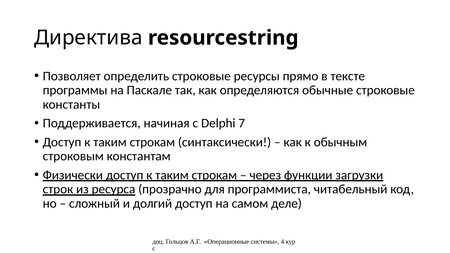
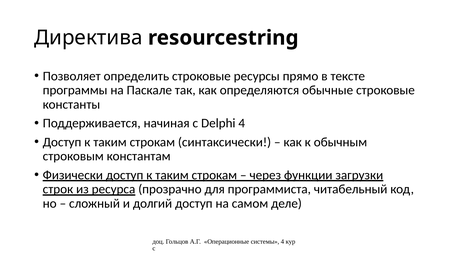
Delphi 7: 7 -> 4
